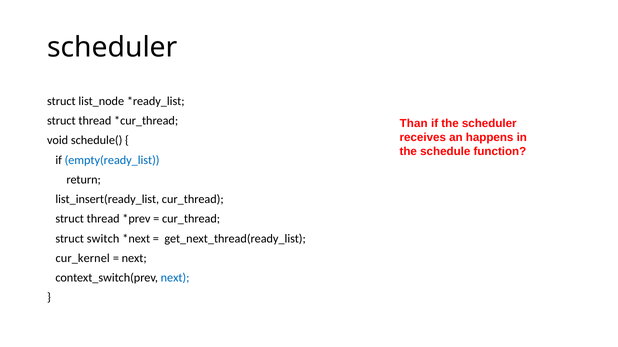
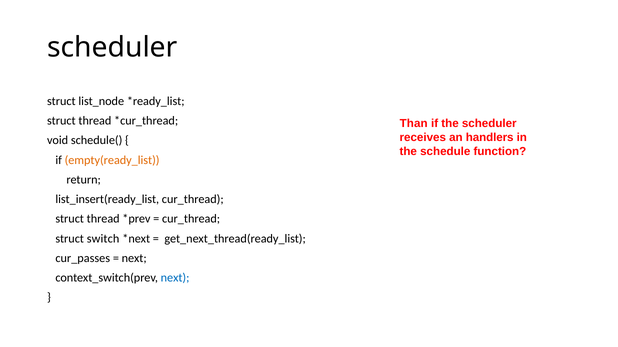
happens: happens -> handlers
empty(ready_list colour: blue -> orange
cur_kernel: cur_kernel -> cur_passes
